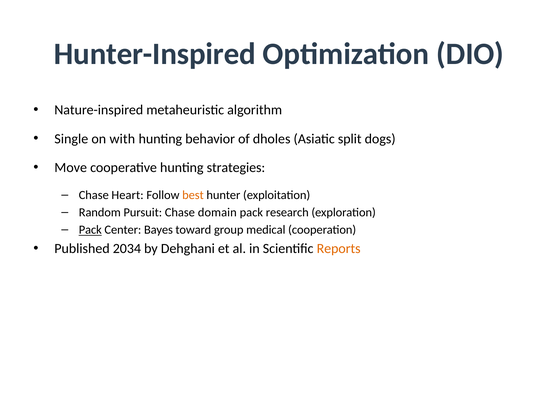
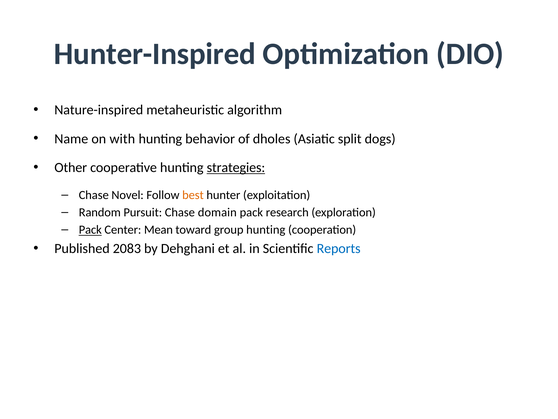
Single: Single -> Name
Move: Move -> Other
strategies underline: none -> present
Heart: Heart -> Novel
Bayes: Bayes -> Mean
group medical: medical -> hunting
2034: 2034 -> 2083
Reports colour: orange -> blue
